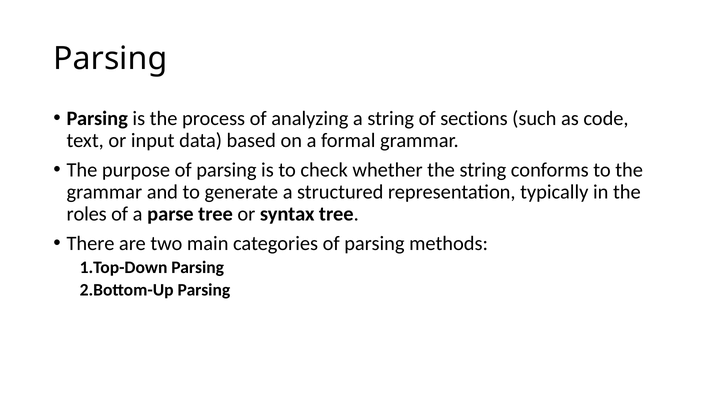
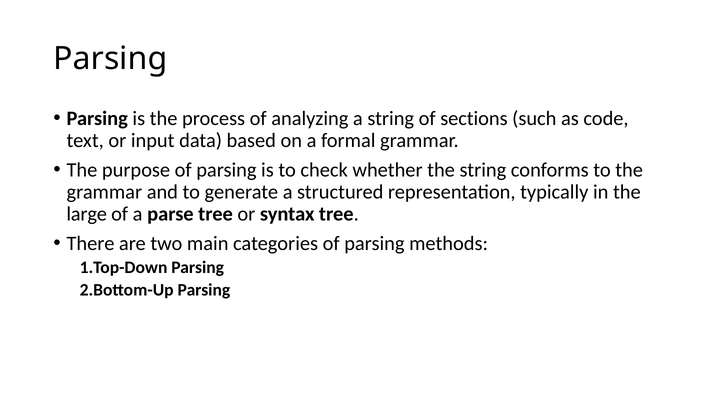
roles: roles -> large
